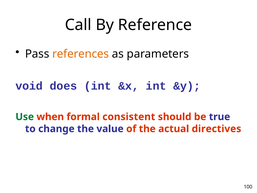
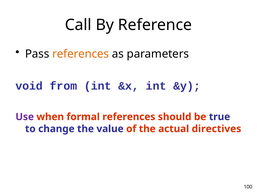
does: does -> from
Use colour: green -> purple
formal consistent: consistent -> references
